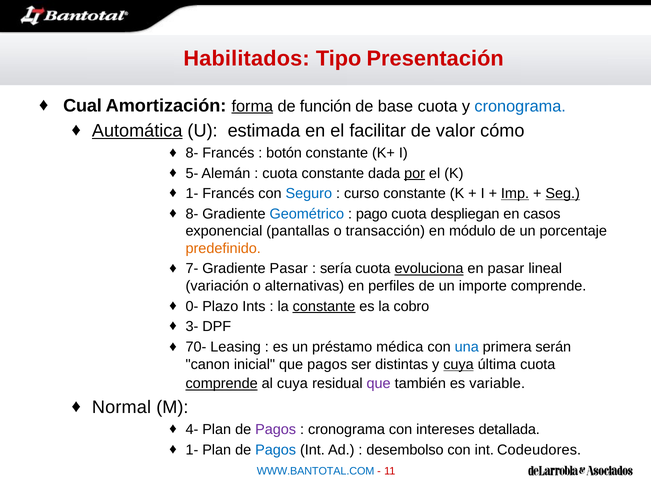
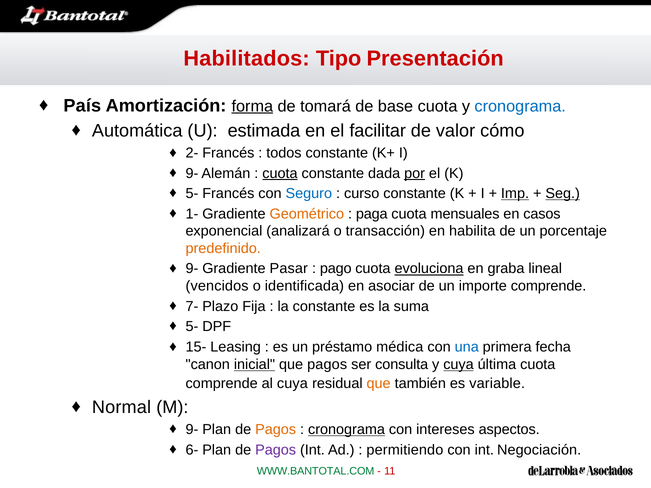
Cual: Cual -> País
función: función -> tomará
Automática underline: present -> none
8- at (192, 153): 8- -> 2-
botón: botón -> todos
5- at (192, 173): 5- -> 9-
cuota at (280, 173) underline: none -> present
1- at (192, 194): 1- -> 5-
8- at (192, 214): 8- -> 1-
Geométrico colour: blue -> orange
pago: pago -> paga
despliegan: despliegan -> mensuales
pantallas: pantallas -> analizará
módulo: módulo -> habilita
7- at (192, 269): 7- -> 9-
sería: sería -> pago
en pasar: pasar -> graba
variación: variación -> vencidos
alternativas: alternativas -> identificada
perfiles: perfiles -> asociar
0-: 0- -> 7-
Ints: Ints -> Fija
constante at (324, 306) underline: present -> none
cobro: cobro -> suma
3- at (192, 327): 3- -> 5-
70-: 70- -> 15-
serán: serán -> fecha
inicial underline: none -> present
distintas: distintas -> consulta
comprende at (222, 384) underline: present -> none
que at (379, 384) colour: purple -> orange
4- at (192, 430): 4- -> 9-
Pagos at (276, 430) colour: purple -> orange
cronograma at (347, 430) underline: none -> present
detallada: detallada -> aspectos
1- at (192, 450): 1- -> 6-
Pagos at (276, 450) colour: blue -> purple
desembolso: desembolso -> permitiendo
Codeudores: Codeudores -> Negociación
WWW.BANTOTAL.COM colour: blue -> green
